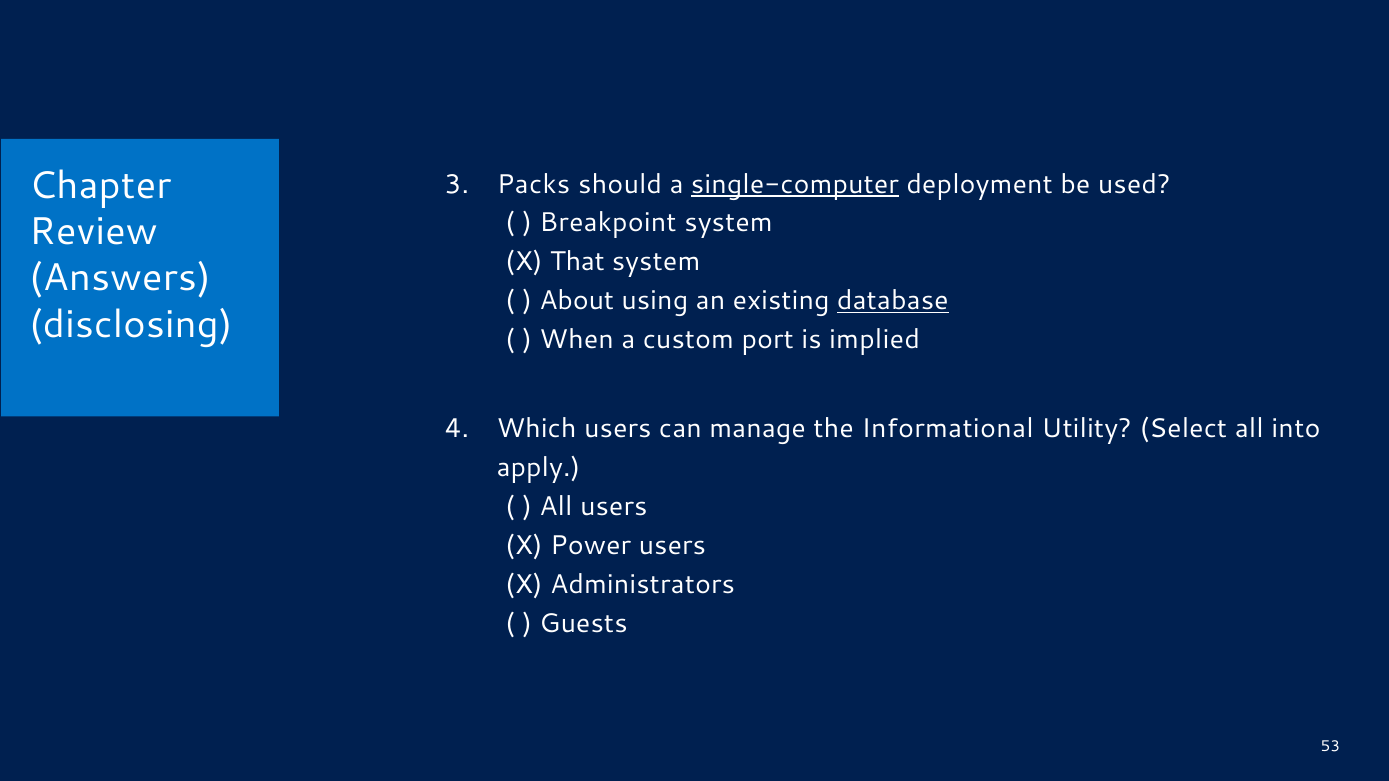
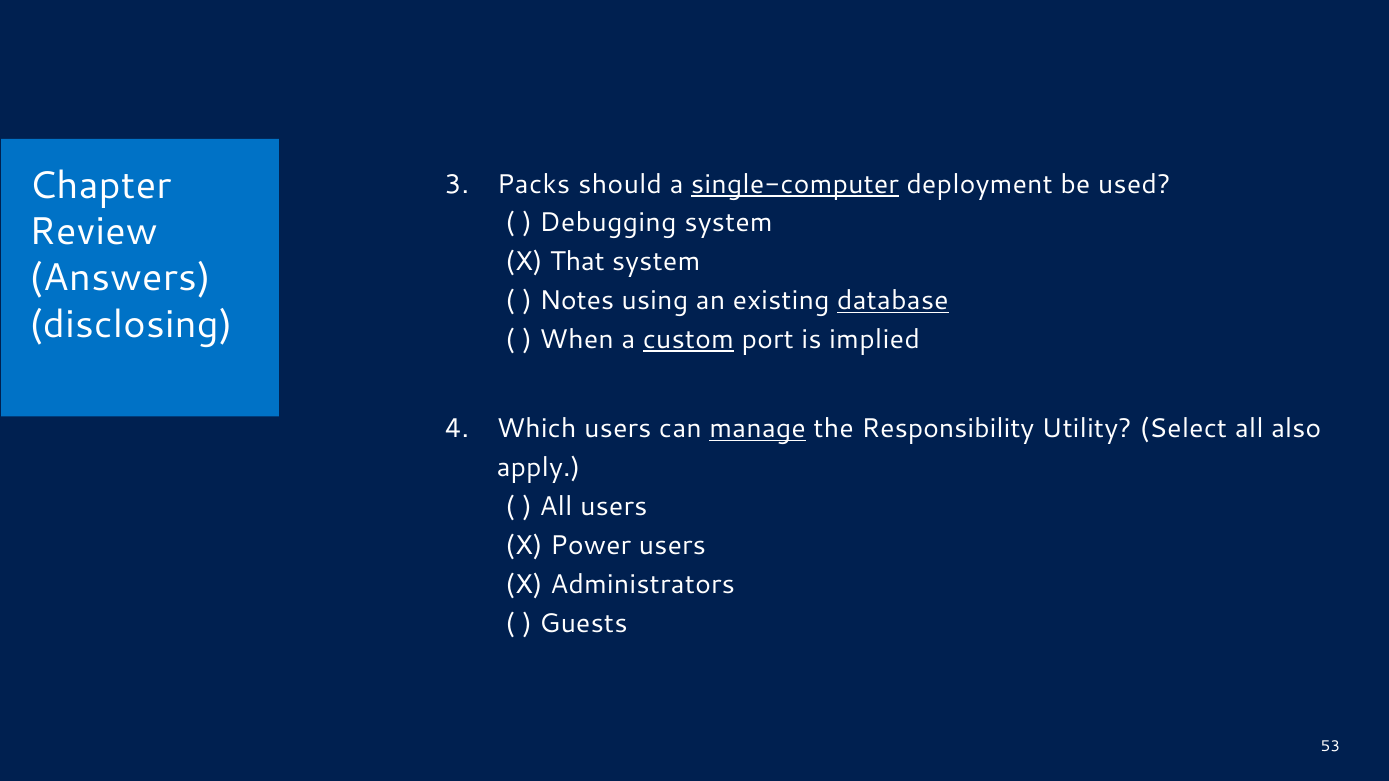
Breakpoint: Breakpoint -> Debugging
About: About -> Notes
custom underline: none -> present
manage underline: none -> present
Informational: Informational -> Responsibility
into: into -> also
